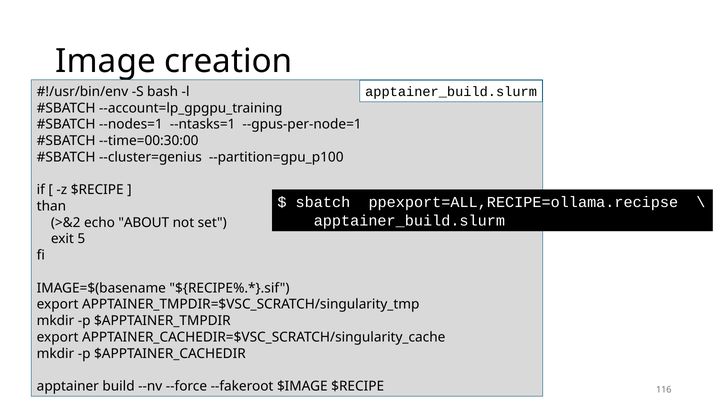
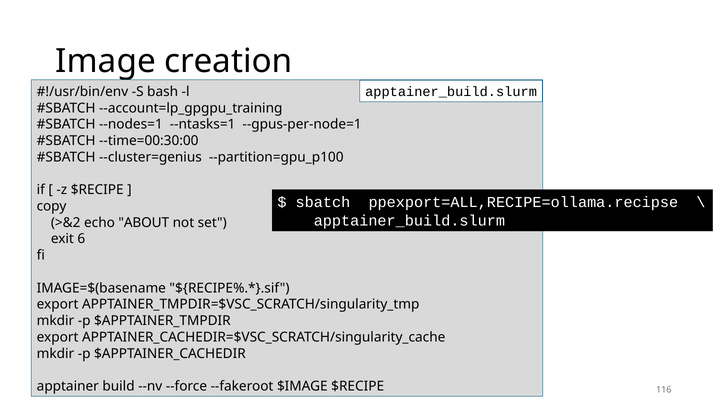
than: than -> copy
5: 5 -> 6
